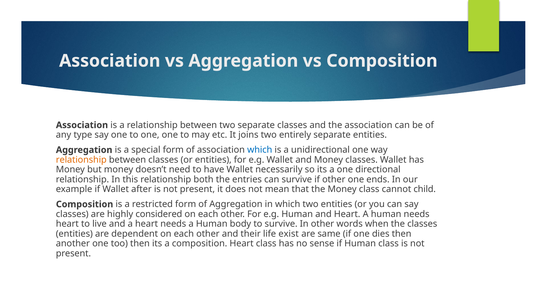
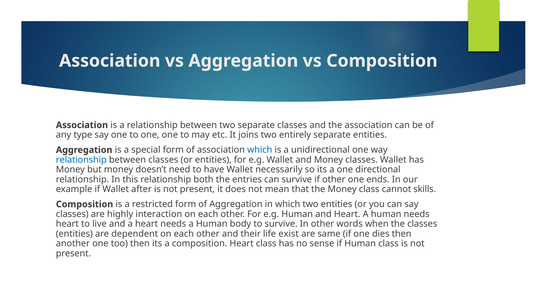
relationship at (81, 160) colour: orange -> blue
child: child -> skills
considered: considered -> interaction
